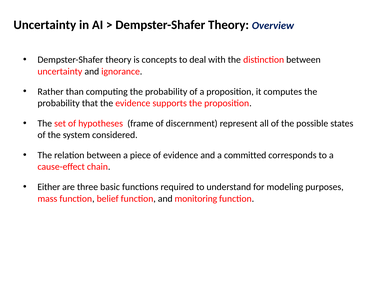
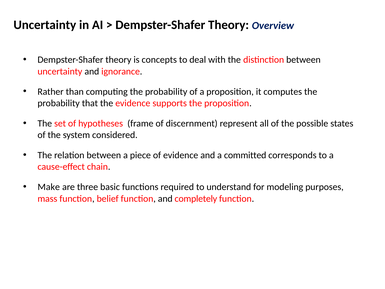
Either: Either -> Make
monitoring: monitoring -> completely
